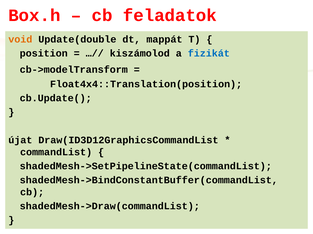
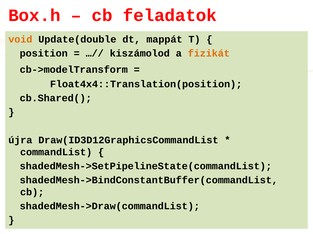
fizikát colour: blue -> orange
cb.Update(: cb.Update( -> cb.Shared(
újat: újat -> újra
